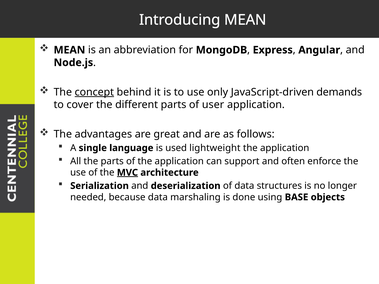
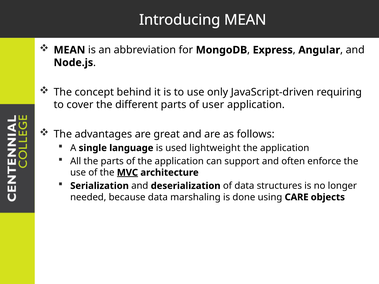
concept underline: present -> none
demands: demands -> requiring
BASE: BASE -> CARE
